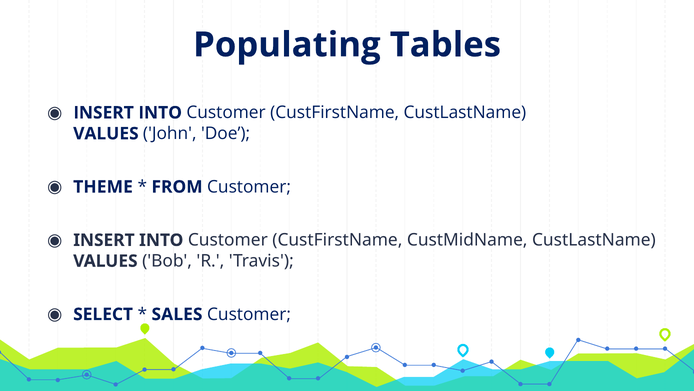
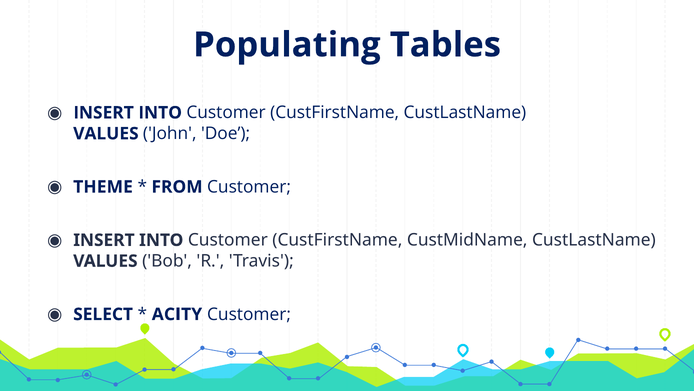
SALES: SALES -> ACITY
